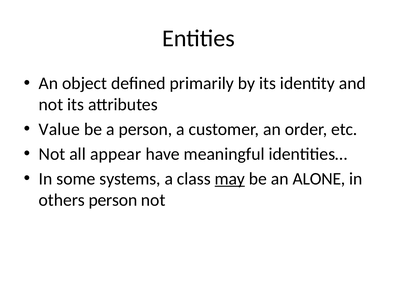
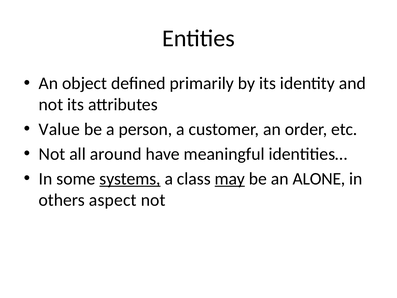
appear: appear -> around
systems underline: none -> present
others person: person -> aspect
